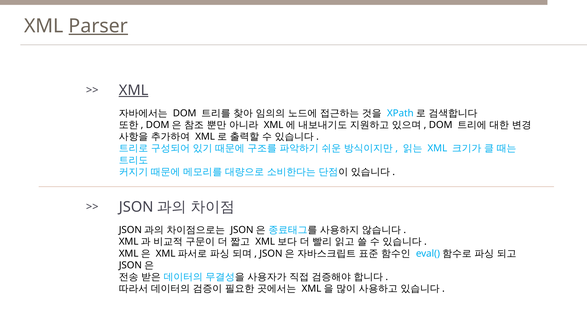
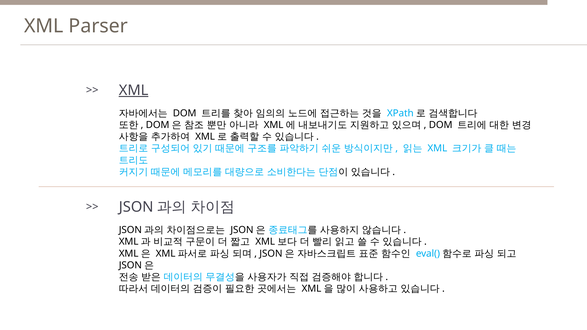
Parser underline: present -> none
